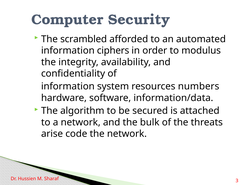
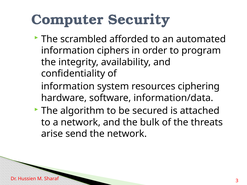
modulus: modulus -> program
numbers: numbers -> ciphering
code: code -> send
